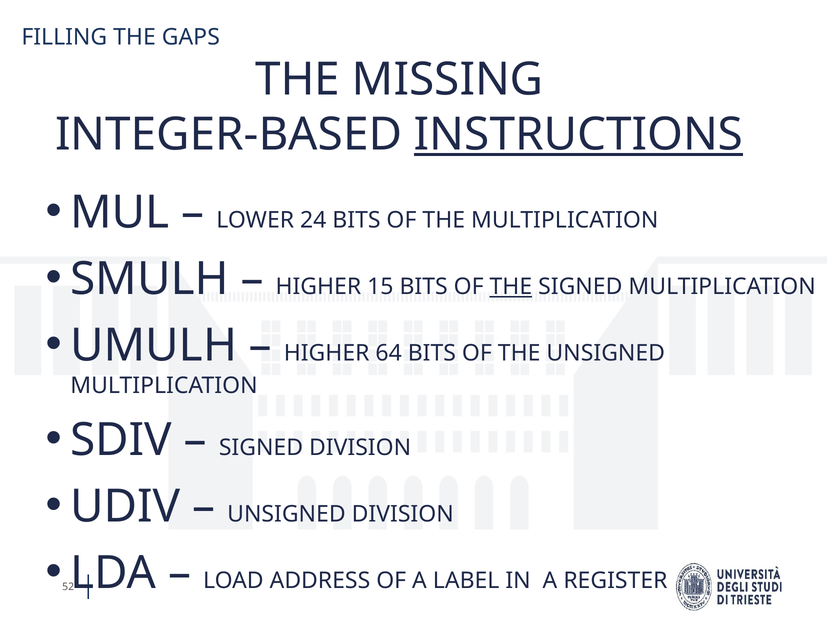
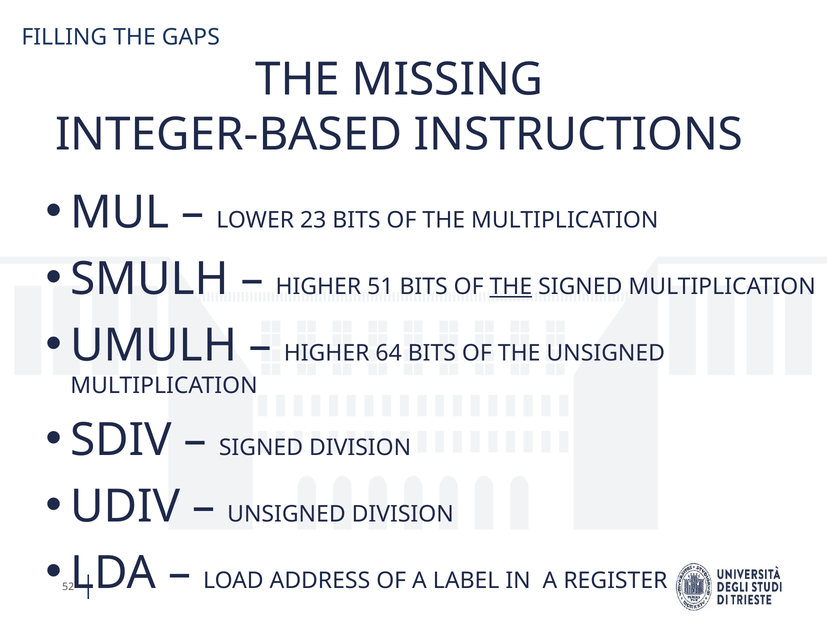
INSTRUCTIONS underline: present -> none
24: 24 -> 23
15: 15 -> 51
